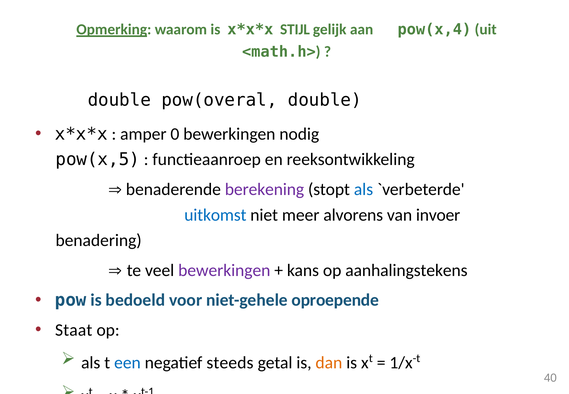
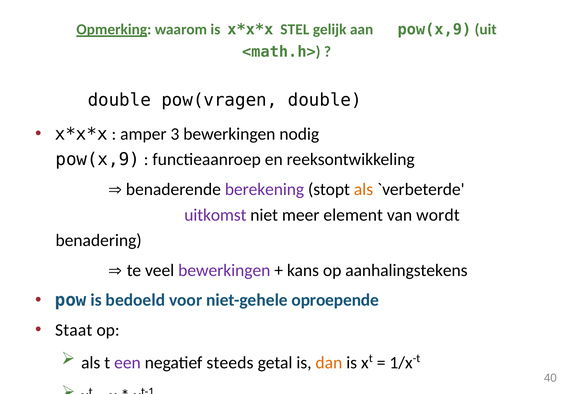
STIJL: STIJL -> STEL
aan pow(x,4: pow(x,4 -> pow(x,9
pow(overal: pow(overal -> pow(vragen
0: 0 -> 3
pow(x,5 at (98, 159): pow(x,5 -> pow(x,9
als at (363, 189) colour: blue -> orange
uitkomst colour: blue -> purple
alvorens: alvorens -> element
invoer: invoer -> wordt
een colour: blue -> purple
